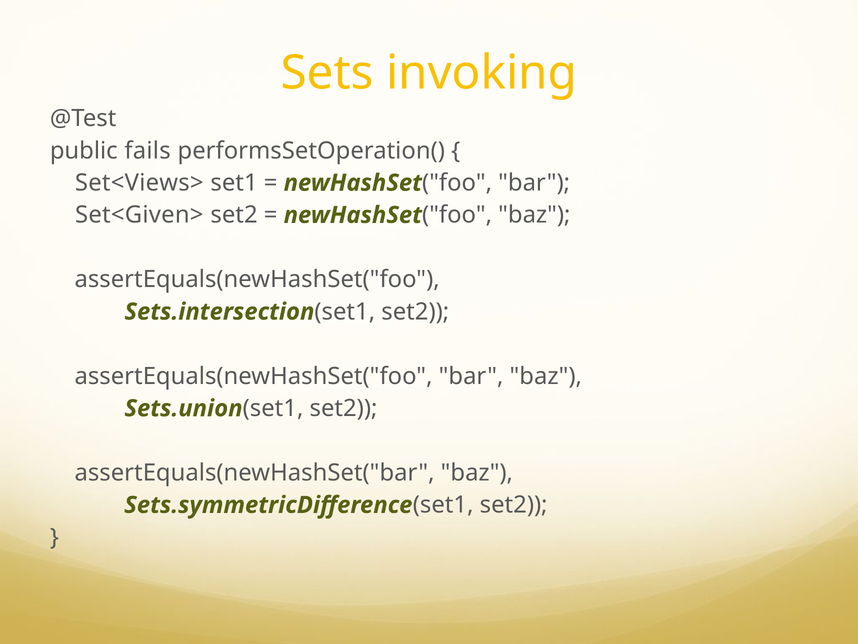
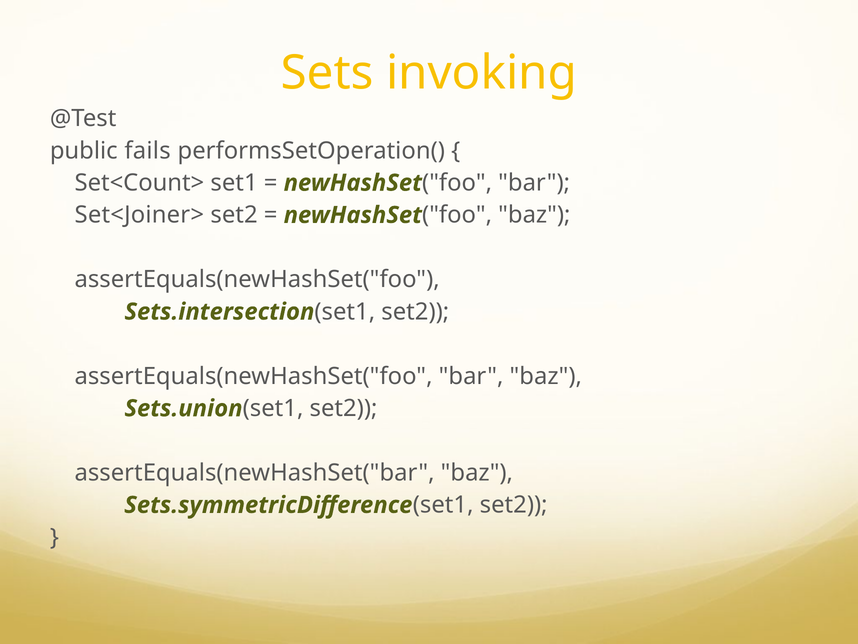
Set<Views>: Set<Views> -> Set<Count>
Set<Given>: Set<Given> -> Set<Joiner>
